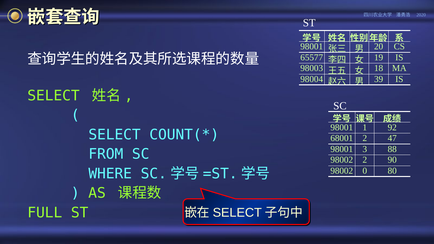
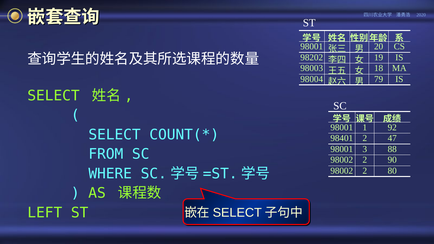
65577: 65577 -> 98202
39: 39 -> 79
68001: 68001 -> 98401
0 at (365, 171): 0 -> 2
FULL: FULL -> LEFT
